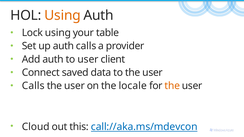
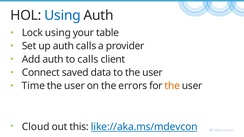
Using at (63, 15) colour: orange -> blue
to user: user -> calls
Calls at (33, 86): Calls -> Time
locale: locale -> errors
call://aka.ms/mdevcon: call://aka.ms/mdevcon -> like://aka.ms/mdevcon
